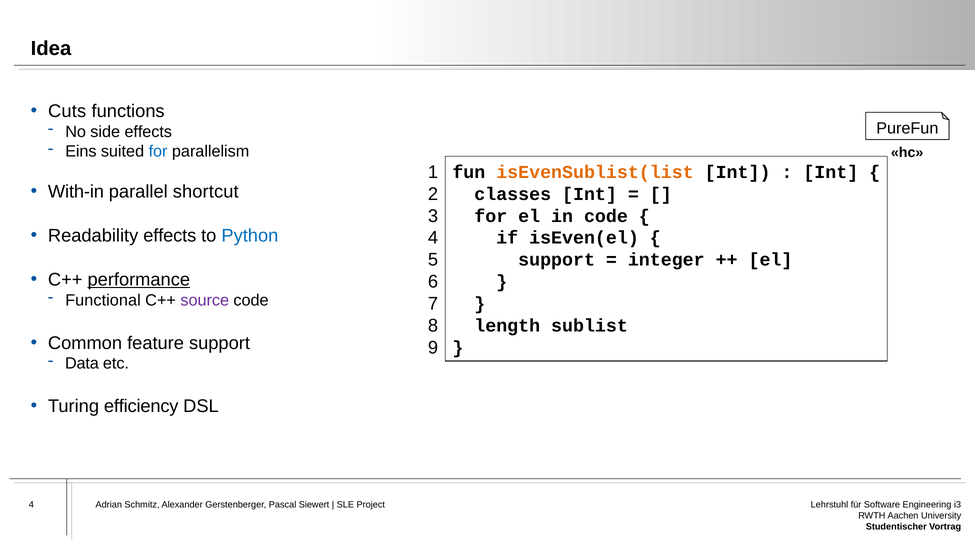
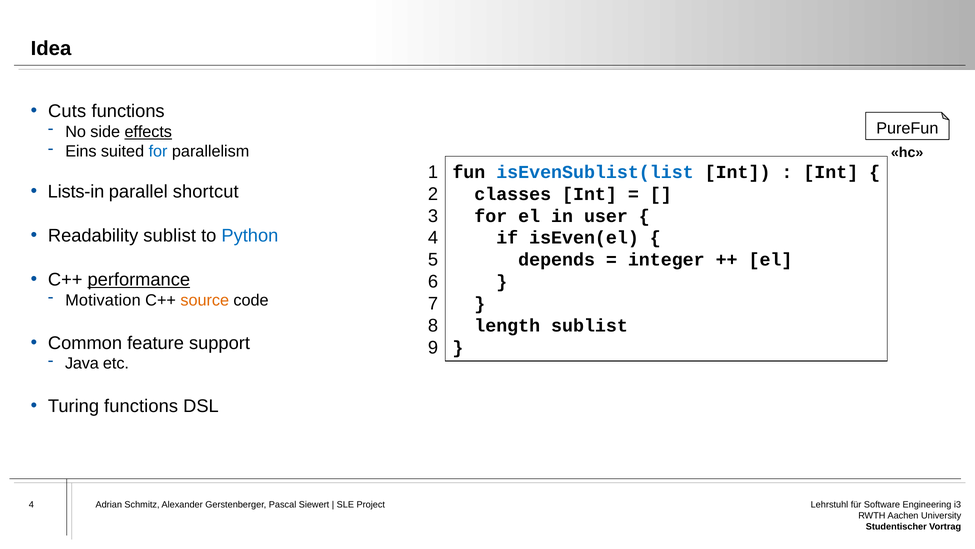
effects at (148, 132) underline: none -> present
isEvenSublist(list colour: orange -> blue
With-in: With-in -> Lists-in
in code: code -> user
Readability effects: effects -> sublist
support at (557, 260): support -> depends
Functional: Functional -> Motivation
source colour: purple -> orange
Data: Data -> Java
Turing efficiency: efficiency -> functions
